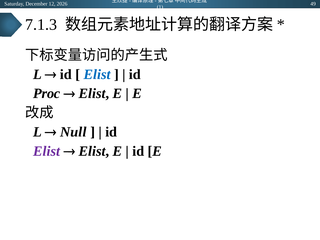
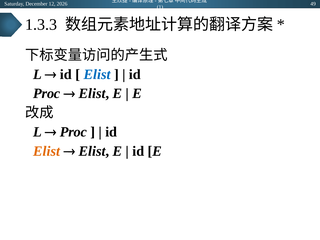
7.1.3: 7.1.3 -> 1.3.3
Null at (73, 132): Null -> Proc
Elist at (47, 151) colour: purple -> orange
